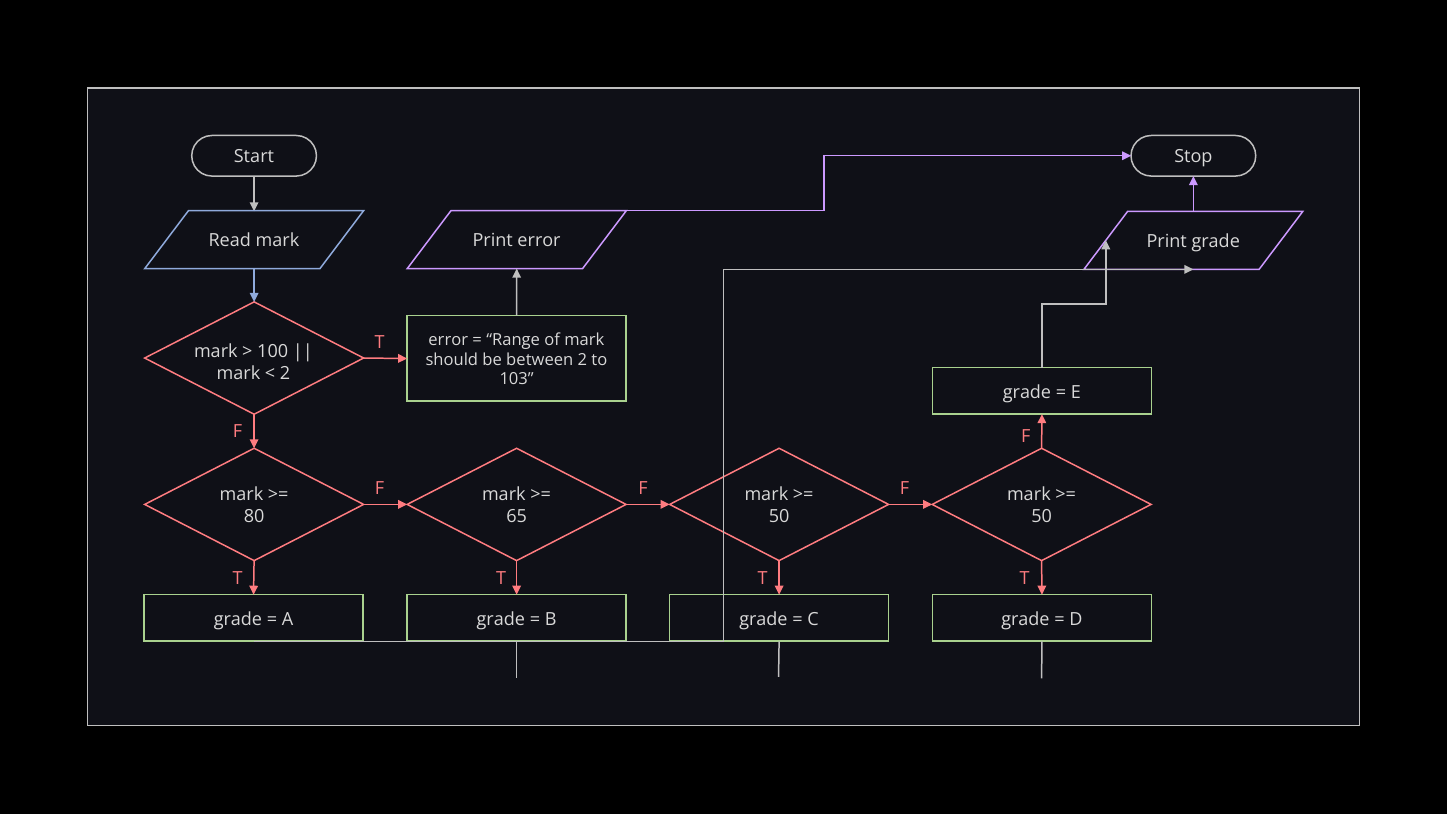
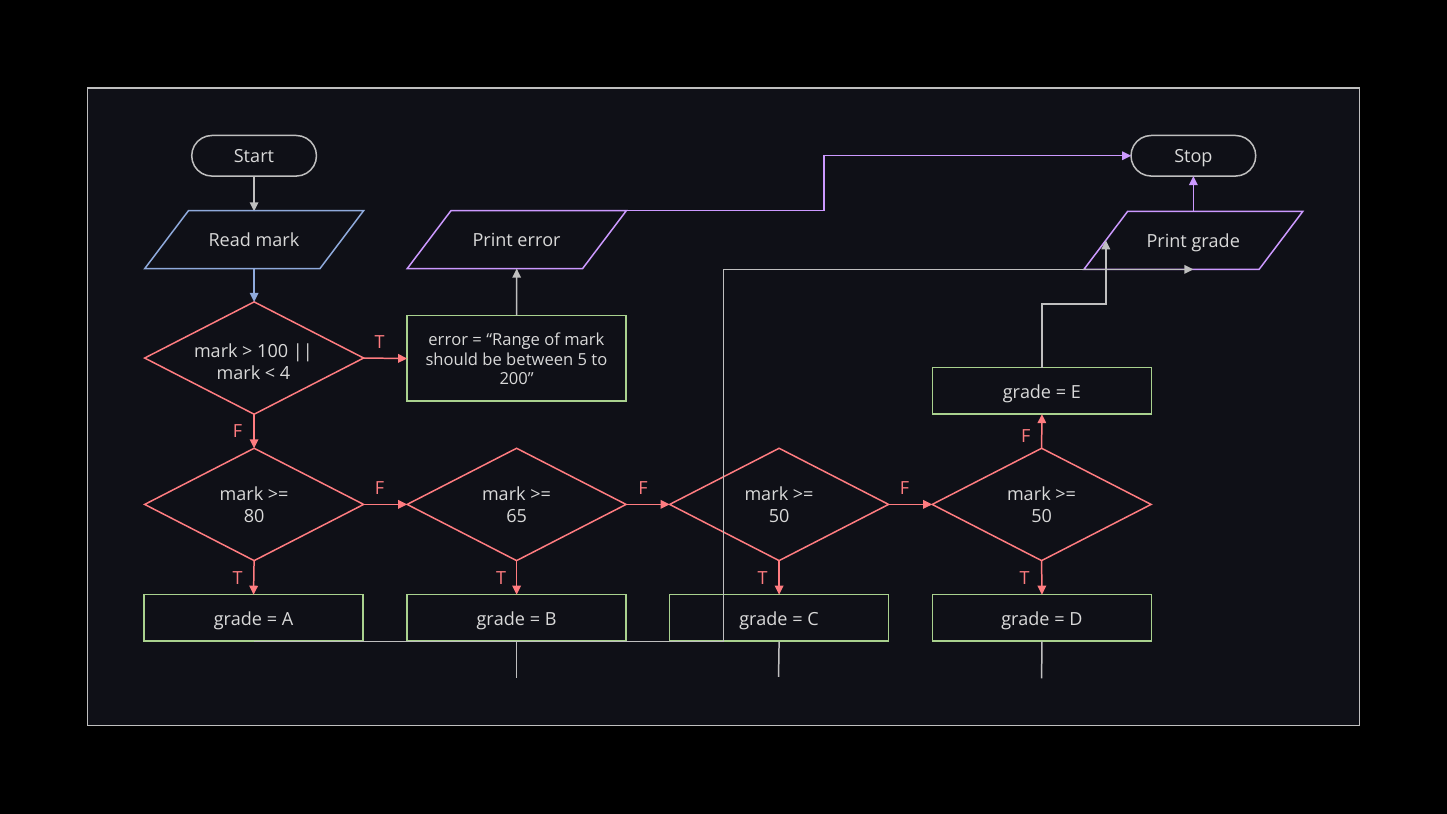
between 2: 2 -> 5
2 at (285, 373): 2 -> 4
103: 103 -> 200
